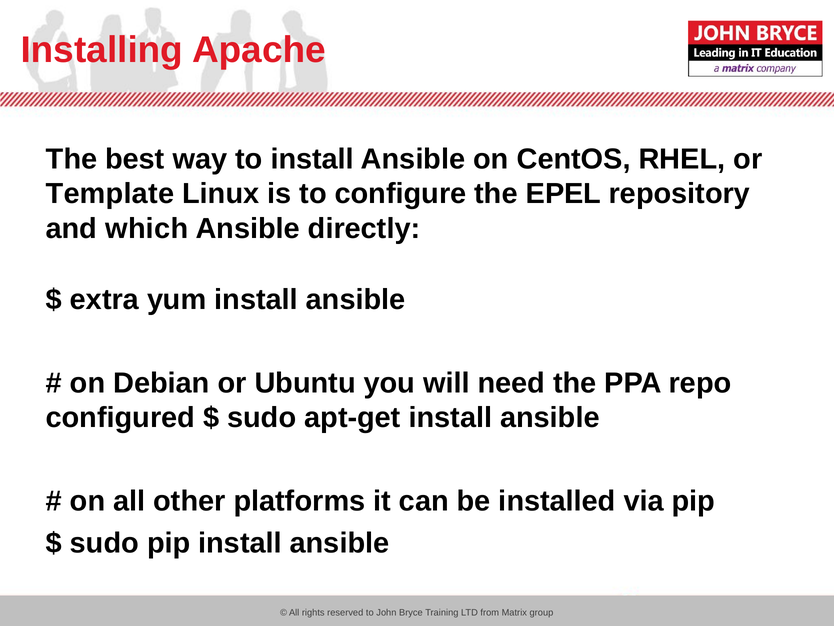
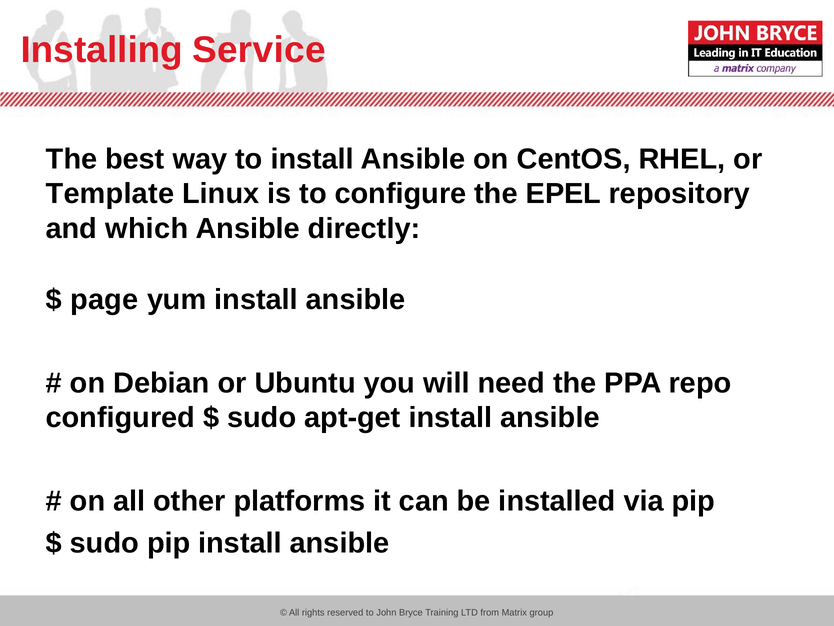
Apache: Apache -> Service
extra: extra -> page
